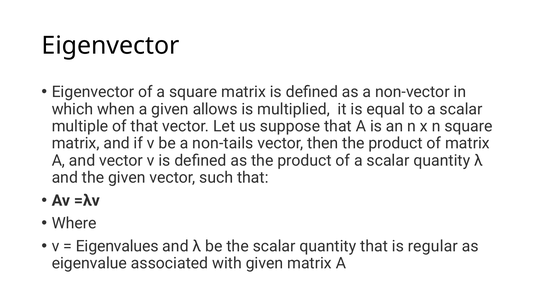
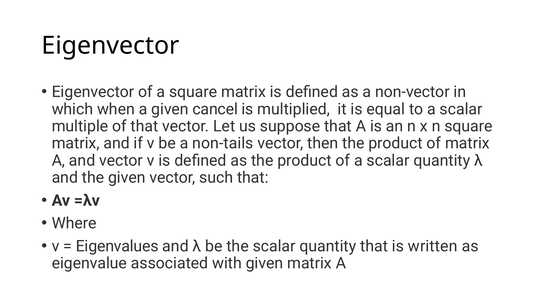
allows: allows -> cancel
regular: regular -> written
